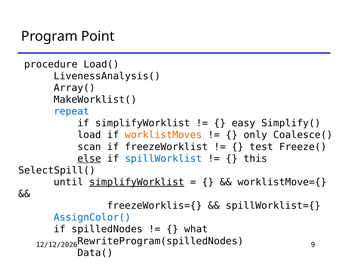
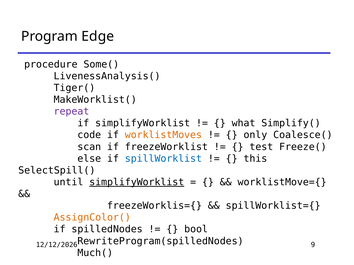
Point: Point -> Edge
Load(: Load( -> Some(
Array(: Array( -> Tiger(
repeat colour: blue -> purple
easy: easy -> what
load: load -> code
else underline: present -> none
AssignColor( colour: blue -> orange
what: what -> bool
Data(: Data( -> Much(
